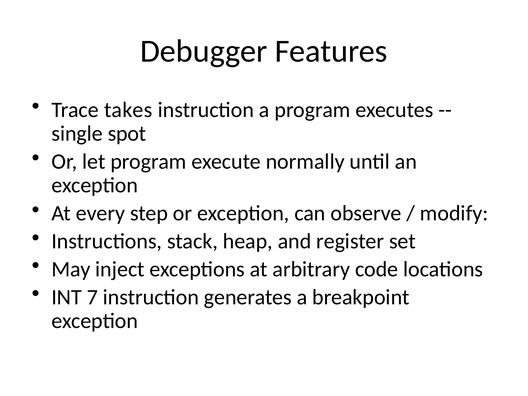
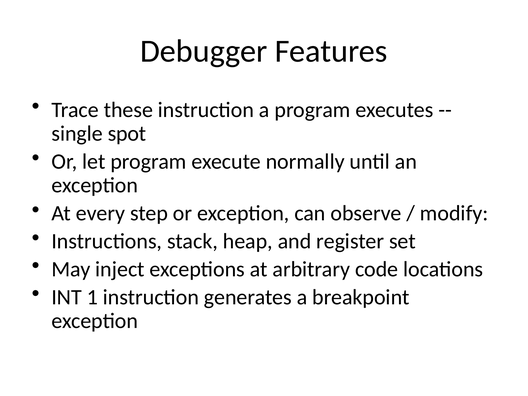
takes: takes -> these
7: 7 -> 1
